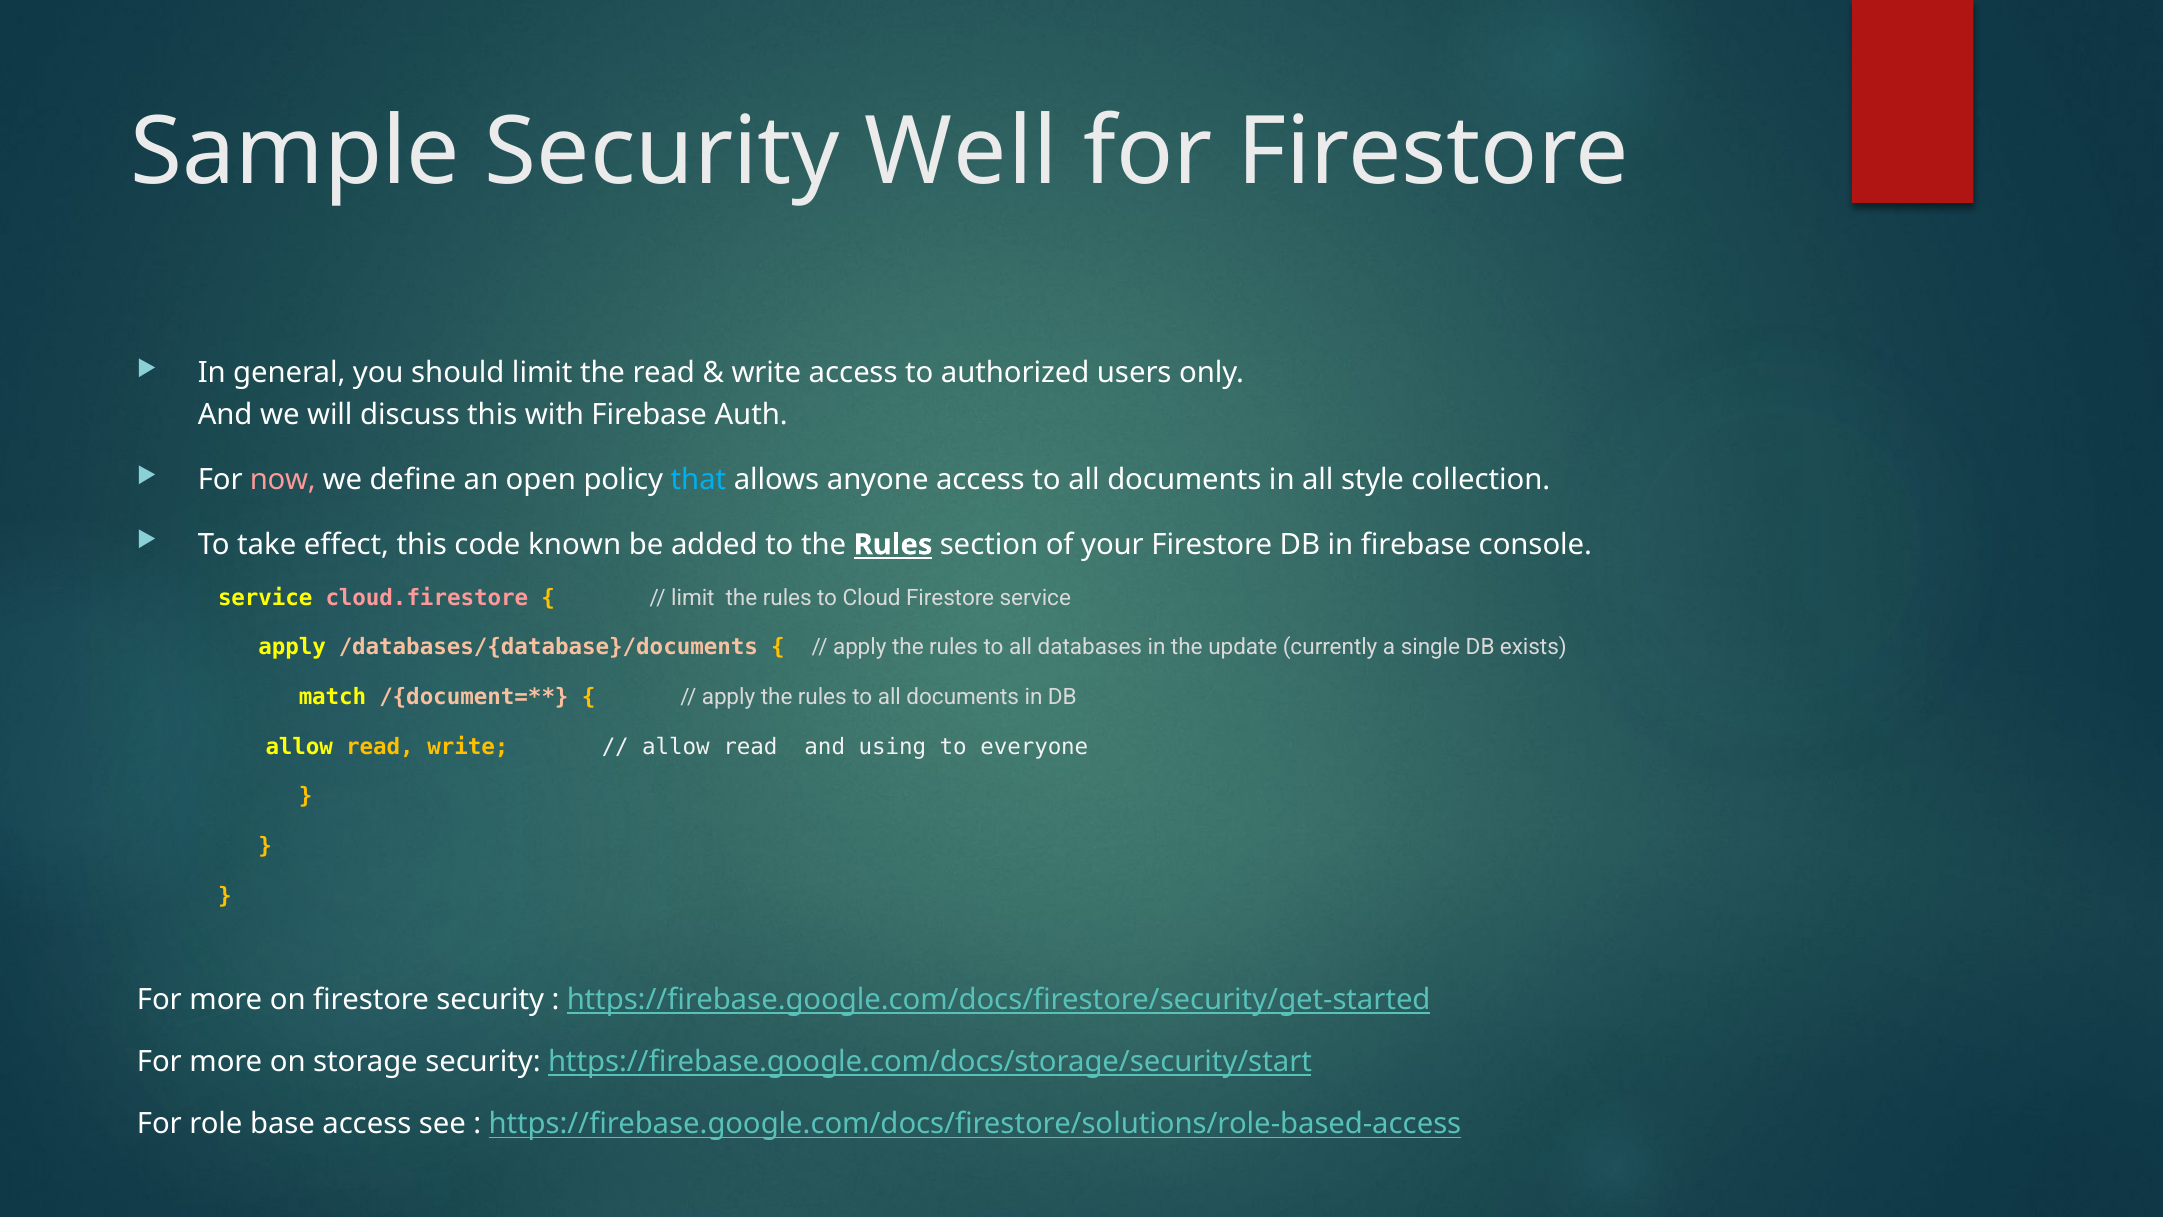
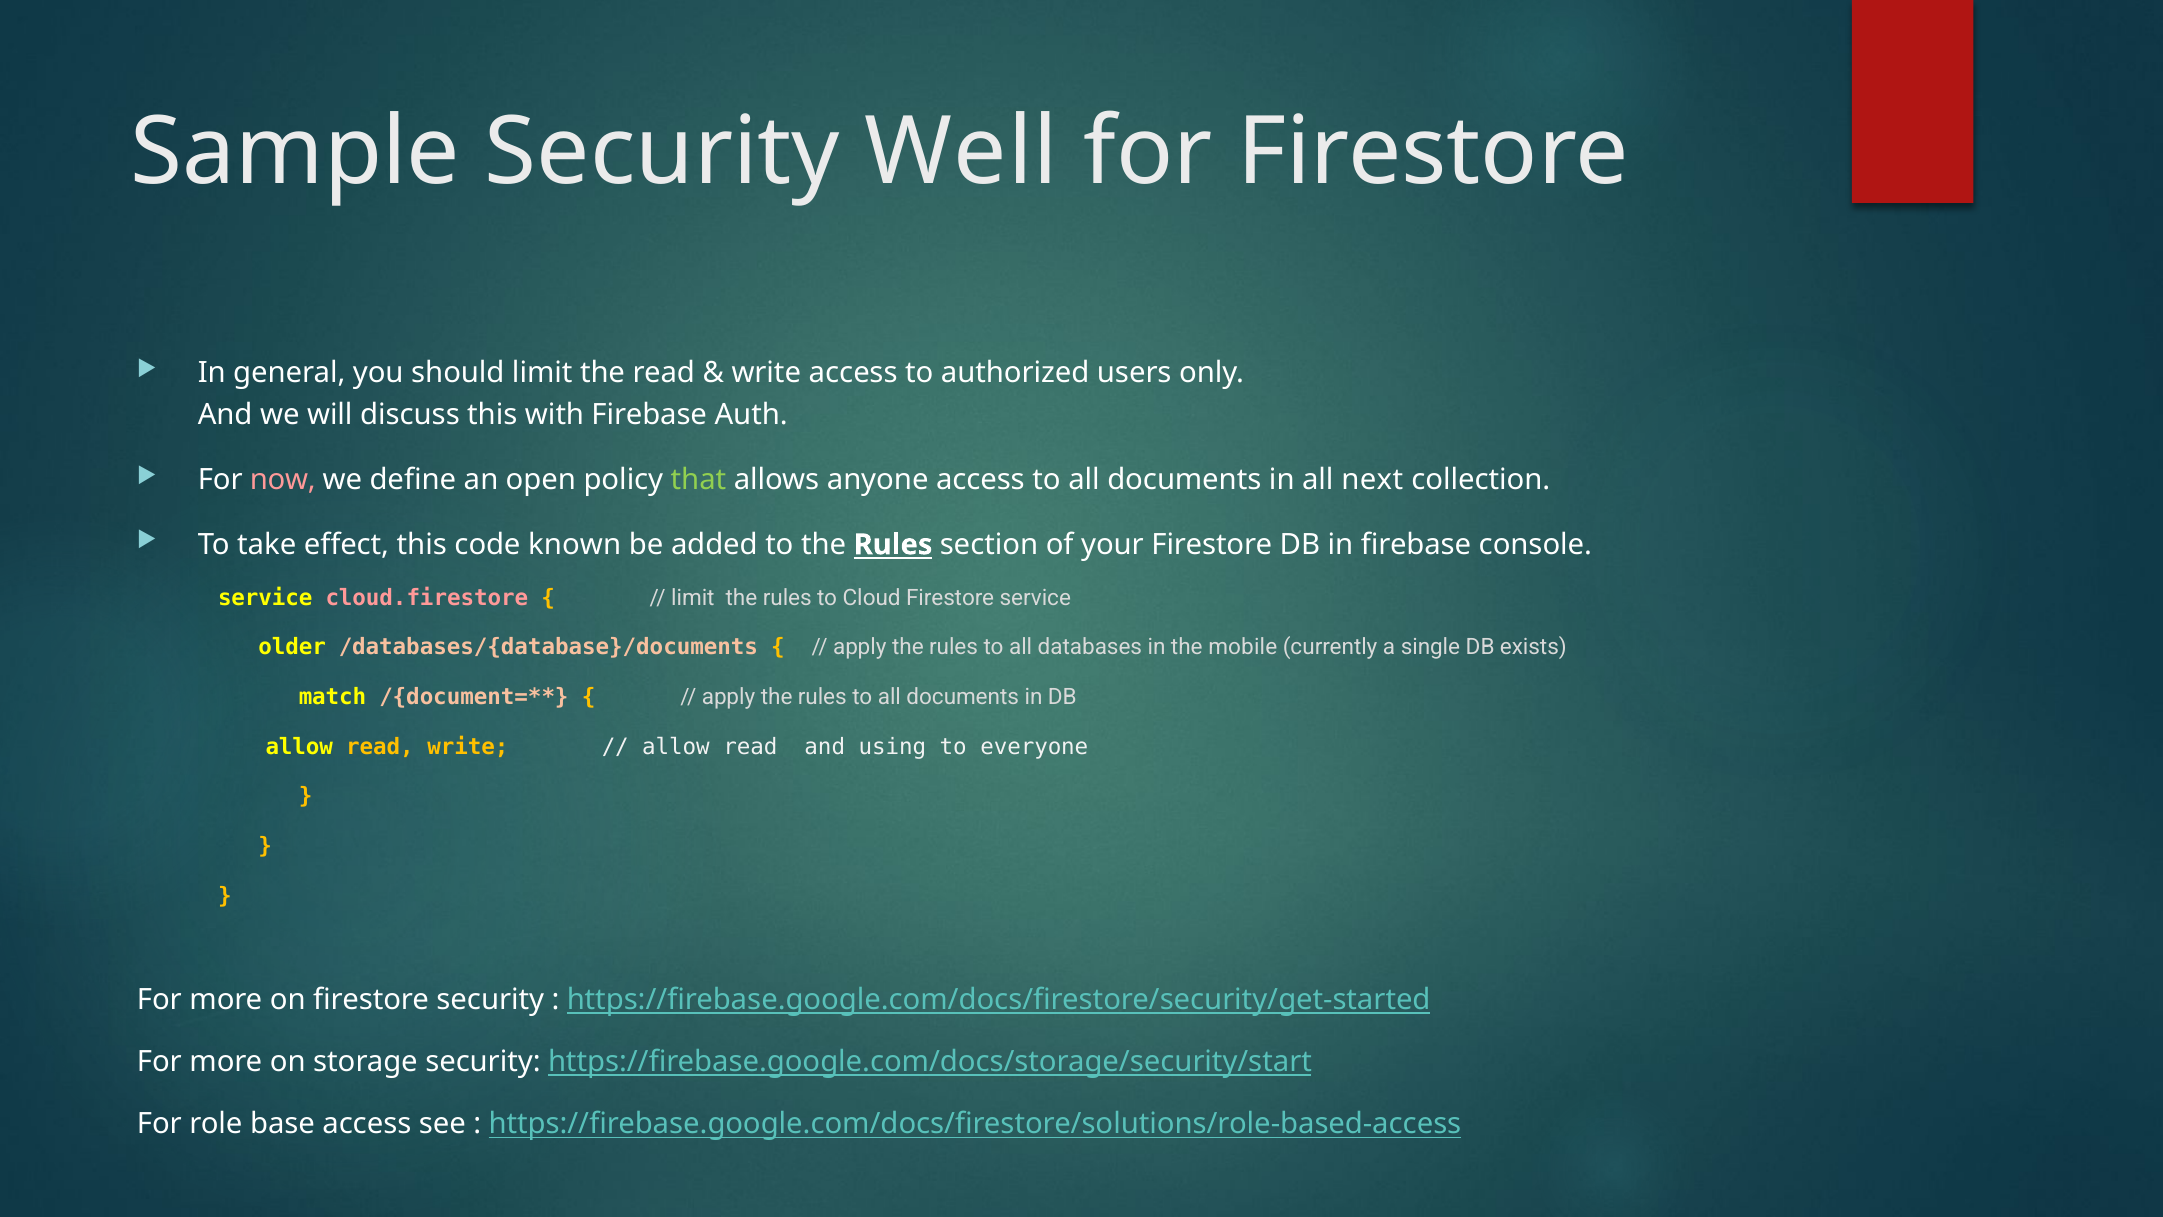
that colour: light blue -> light green
style: style -> next
apply at (292, 647): apply -> older
update: update -> mobile
